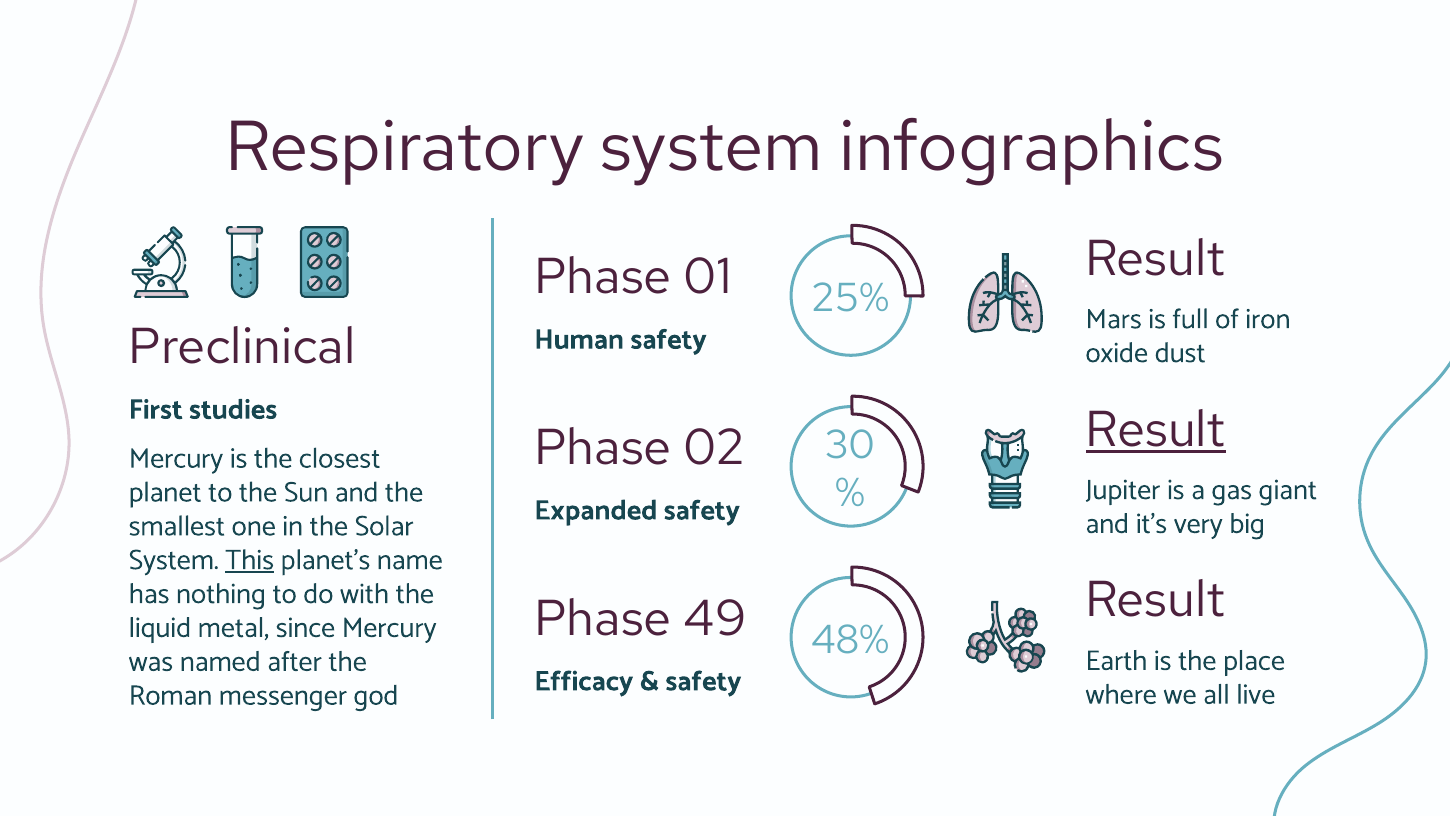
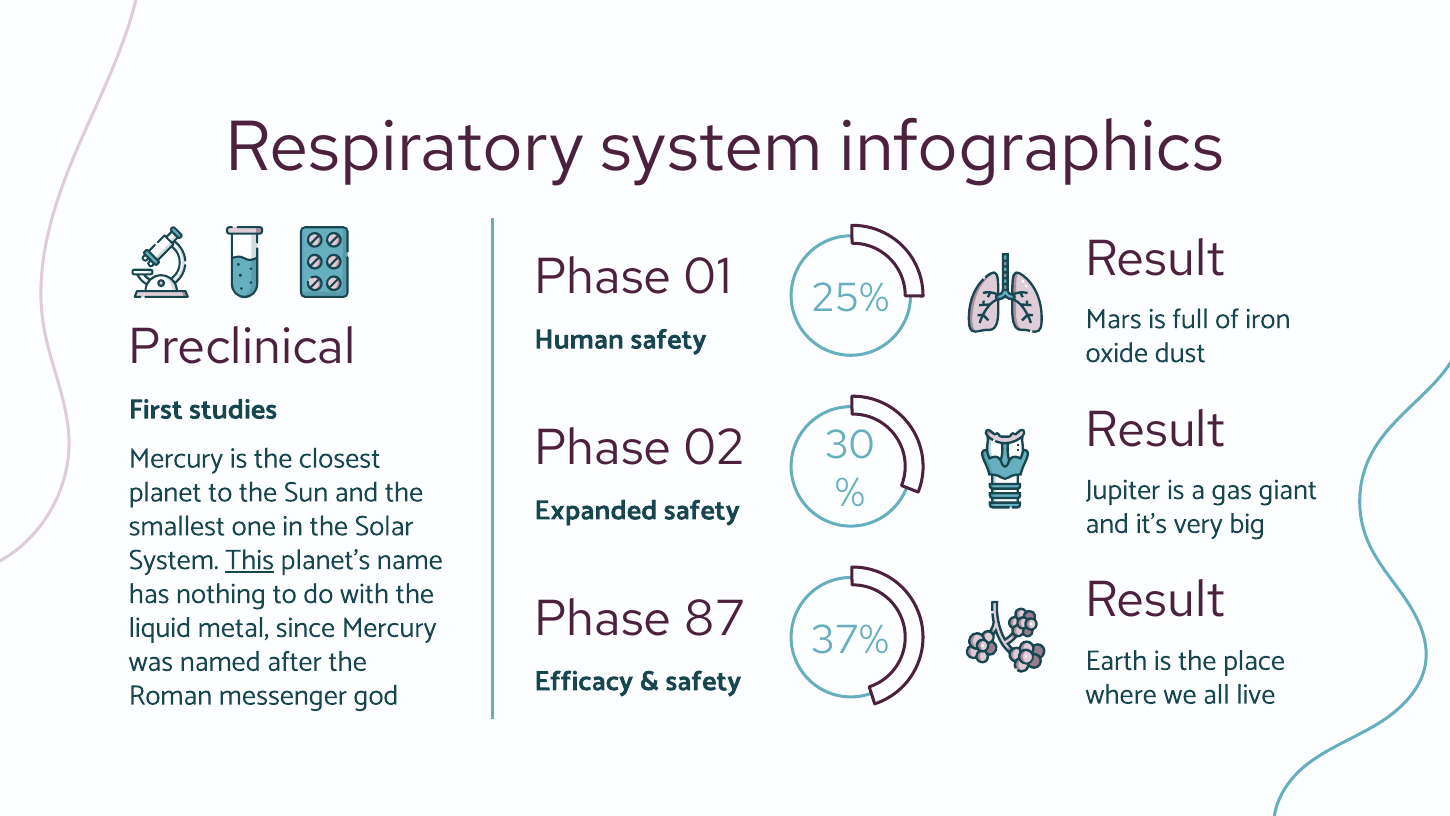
Result at (1156, 429) underline: present -> none
49: 49 -> 87
48%: 48% -> 37%
